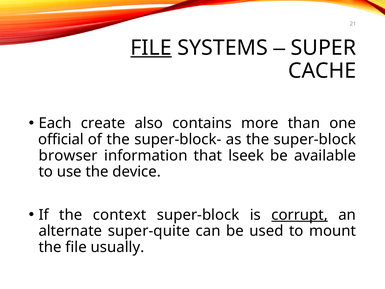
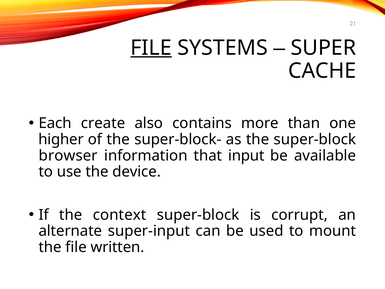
official: official -> higher
lseek: lseek -> input
corrupt underline: present -> none
super-quite: super-quite -> super-input
usually: usually -> written
